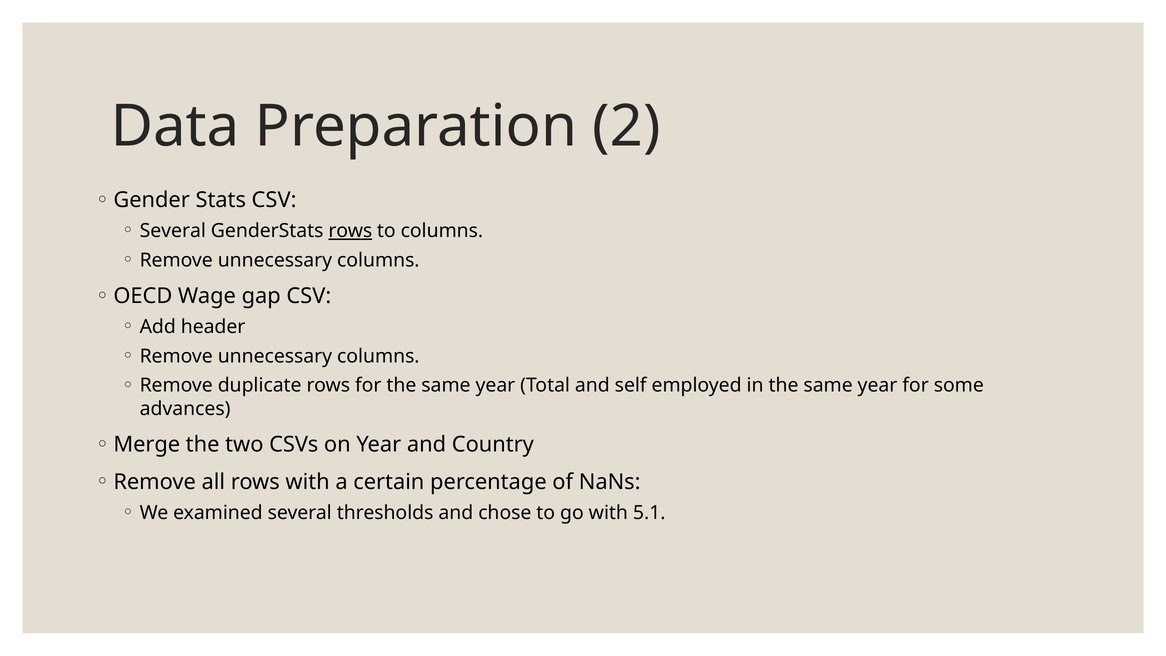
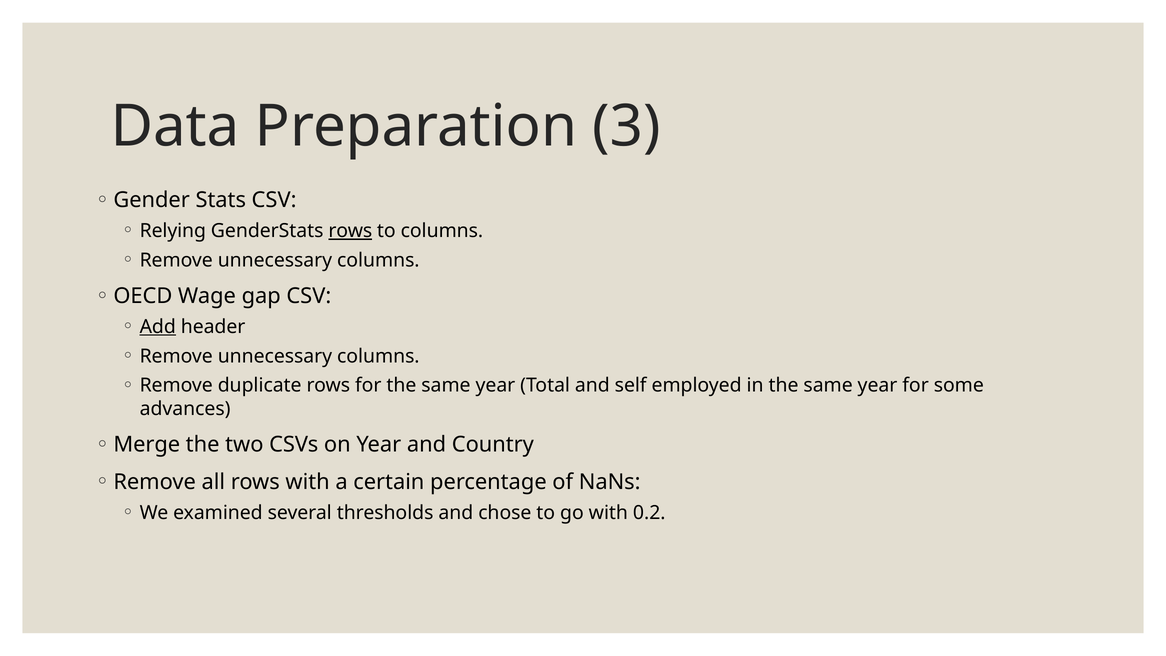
2: 2 -> 3
Several at (173, 231): Several -> Relying
Add underline: none -> present
5.1: 5.1 -> 0.2
